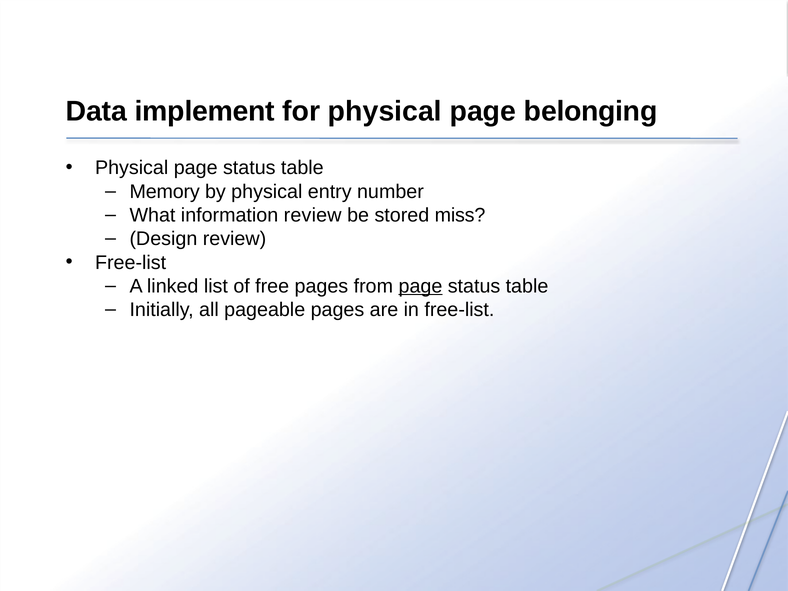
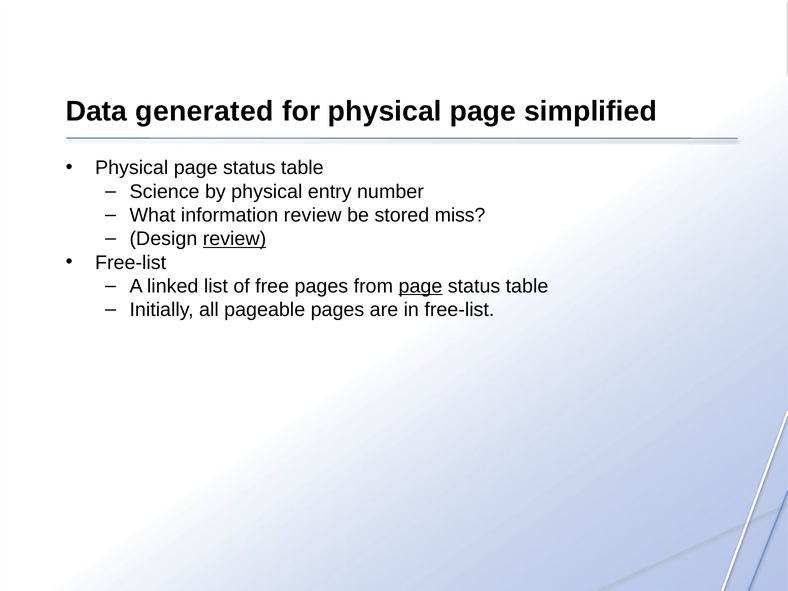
implement: implement -> generated
belonging: belonging -> simplified
Memory: Memory -> Science
review at (234, 239) underline: none -> present
